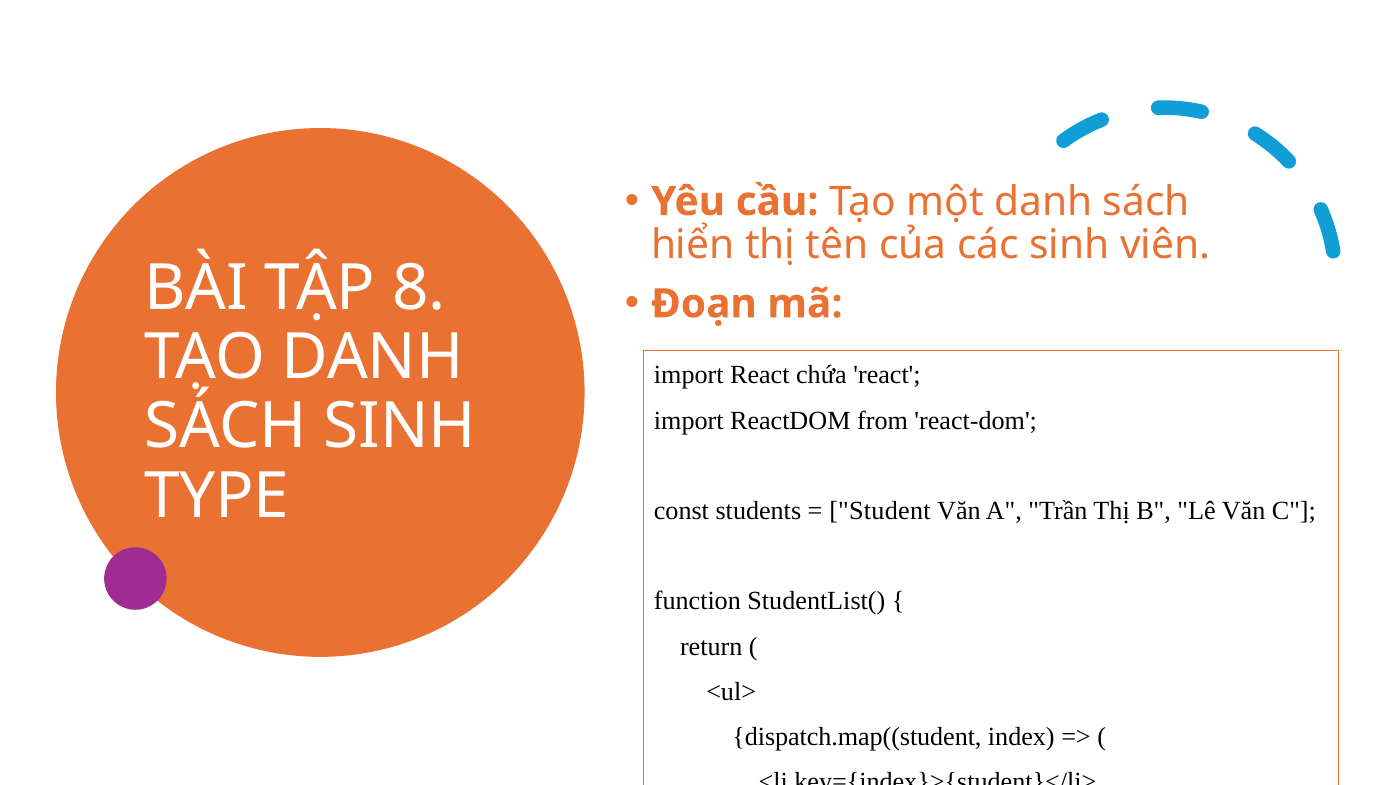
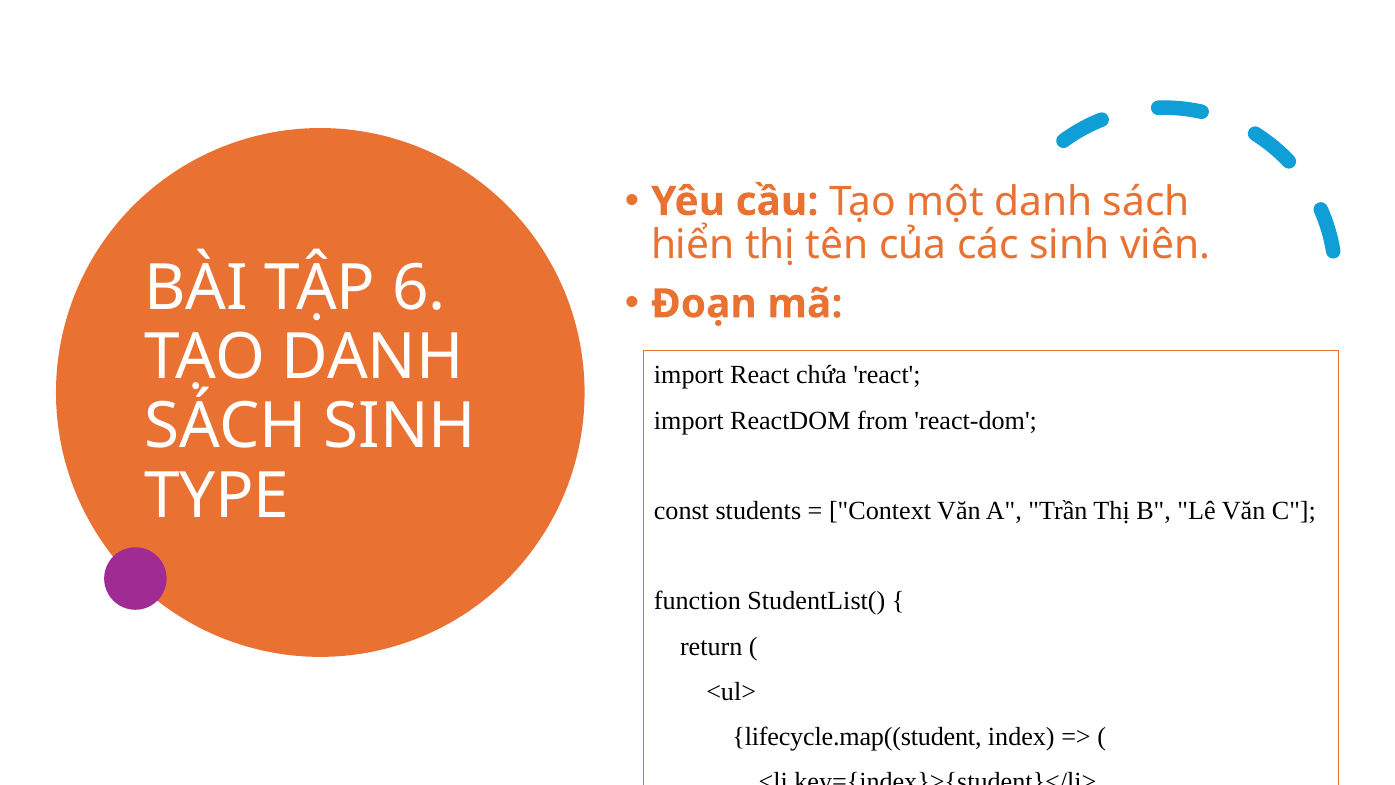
8: 8 -> 6
Student: Student -> Context
dispatch.map((student: dispatch.map((student -> lifecycle.map((student
